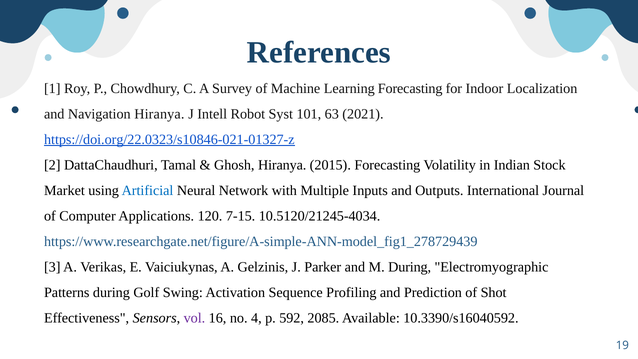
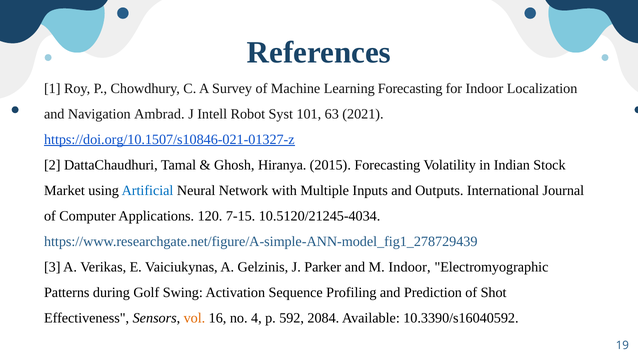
Navigation Hiranya: Hiranya -> Ambrad
https://doi.org/22.0323/s10846-021-01327-z: https://doi.org/22.0323/s10846-021-01327-z -> https://doi.org/10.1507/s10846-021-01327-z
M During: During -> Indoor
vol colour: purple -> orange
2085: 2085 -> 2084
